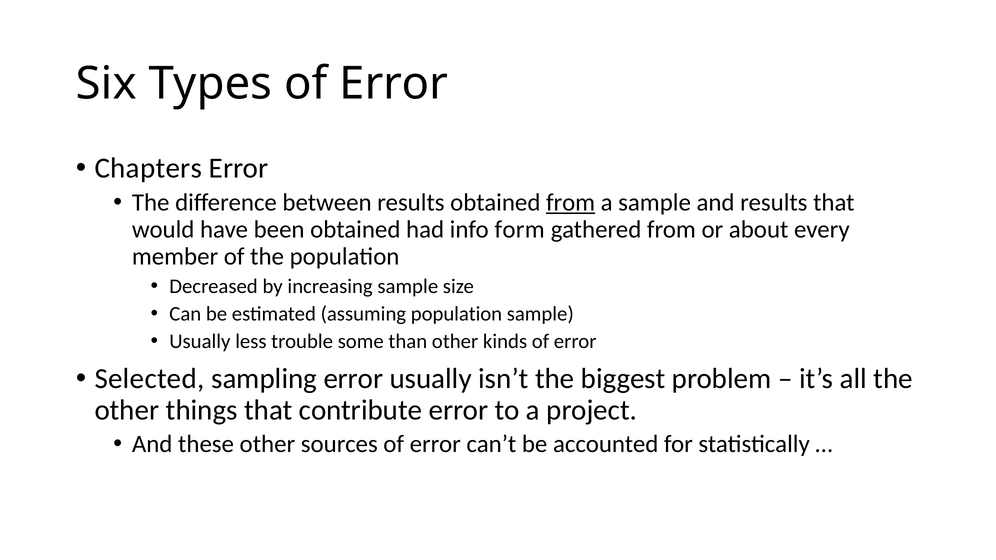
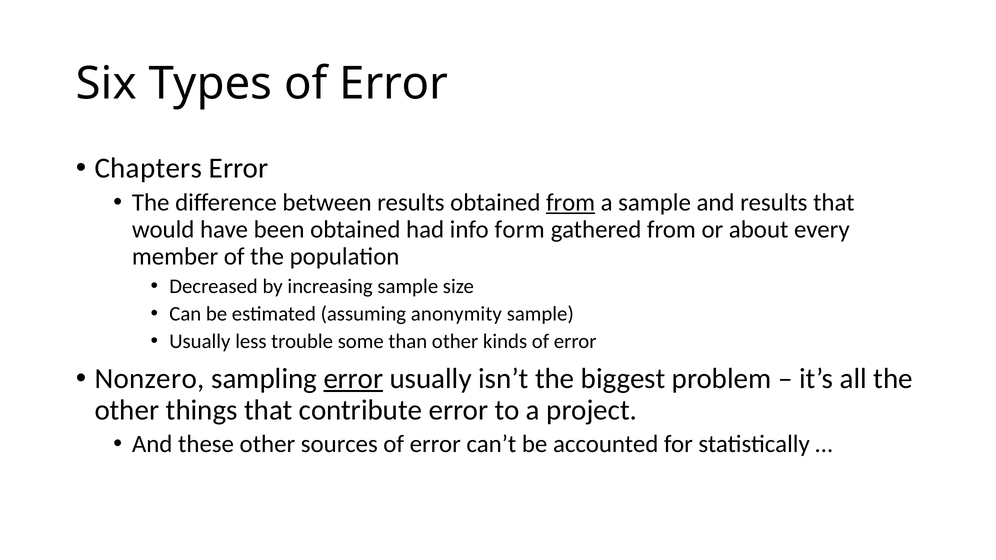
assuming population: population -> anonymity
Selected: Selected -> Nonzero
error at (353, 379) underline: none -> present
